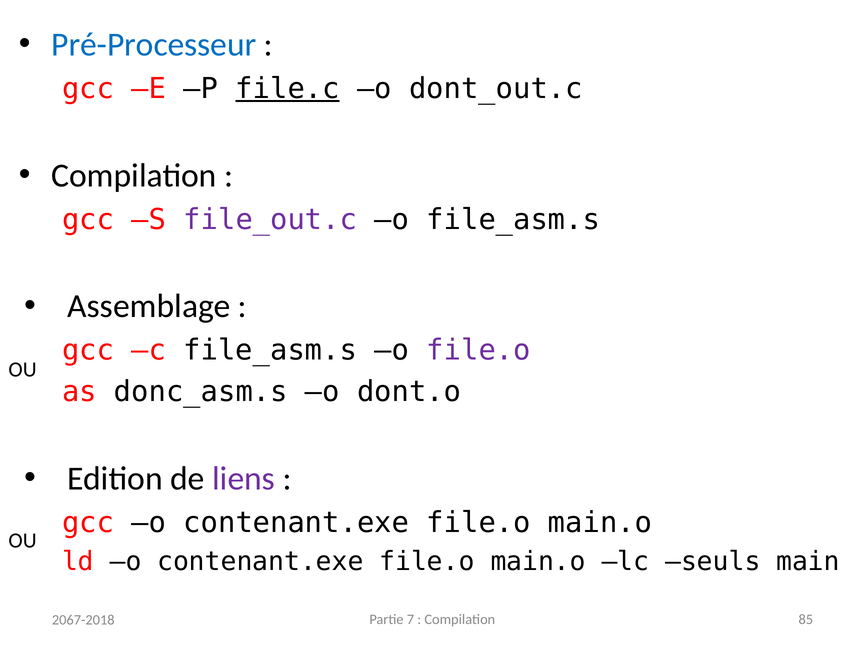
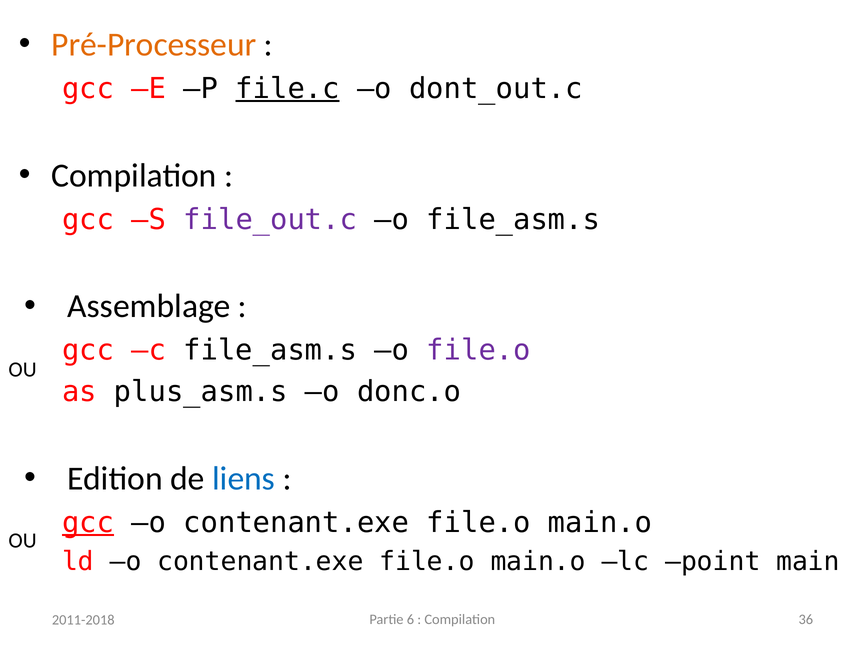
Pré-Processeur colour: blue -> orange
donc_asm.s: donc_asm.s -> plus_asm.s
dont.o: dont.o -> donc.o
liens colour: purple -> blue
gcc at (88, 522) underline: none -> present
seuls: seuls -> point
7: 7 -> 6
85: 85 -> 36
2067-2018: 2067-2018 -> 2011-2018
